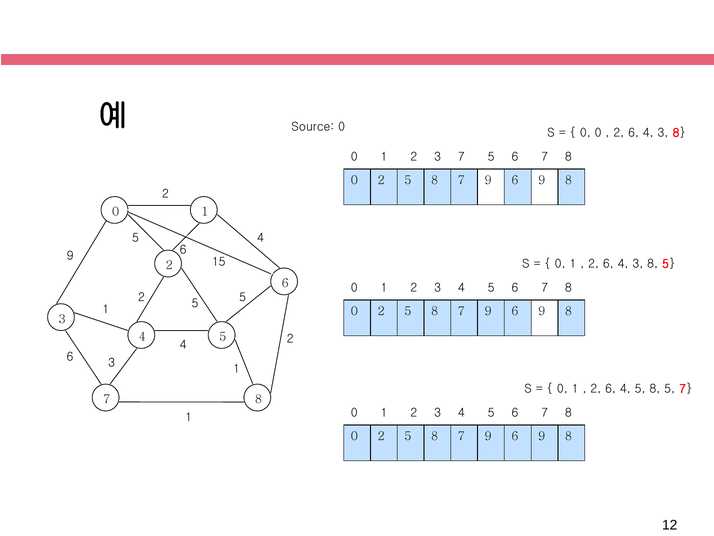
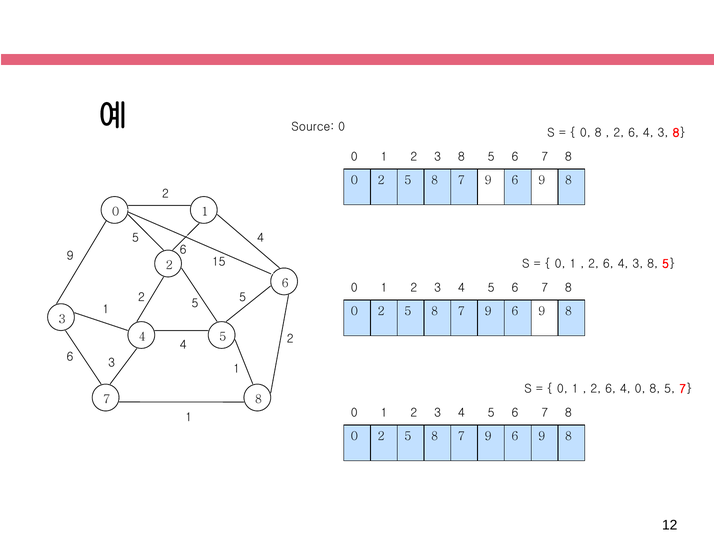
0 at (598, 133): 0 -> 8
7 at (461, 156): 7 -> 8
2 6 4 5: 5 -> 0
